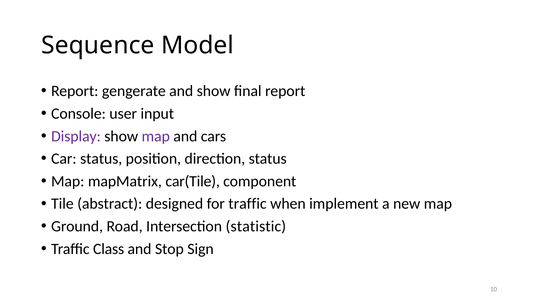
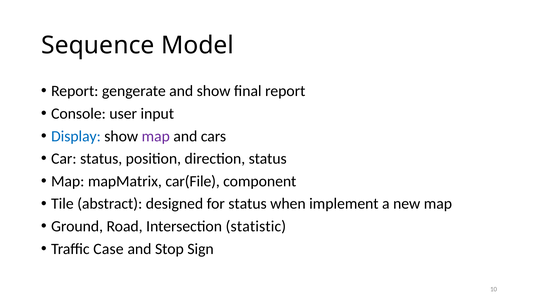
Display colour: purple -> blue
car(Tile: car(Tile -> car(File
for traffic: traffic -> status
Class: Class -> Case
